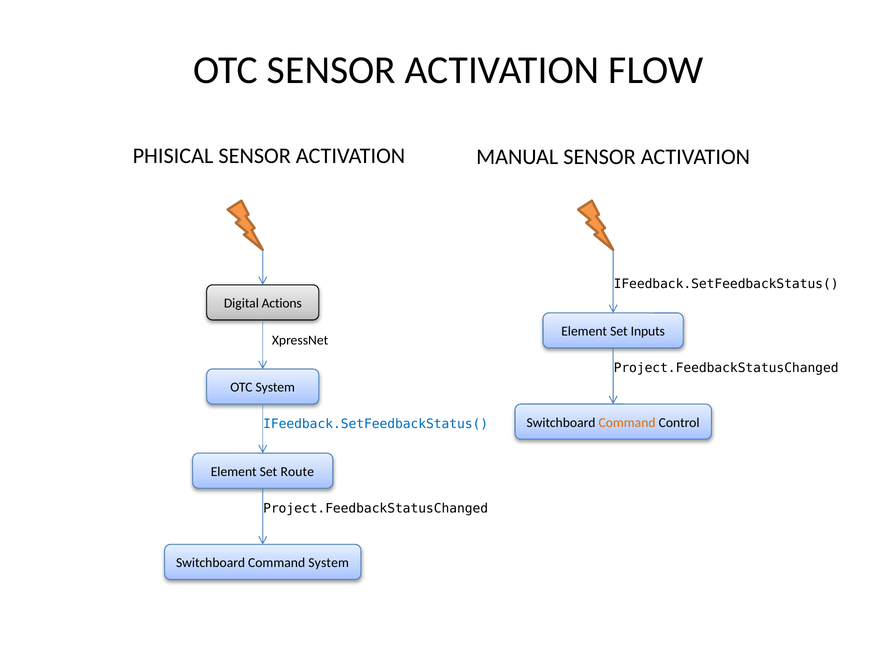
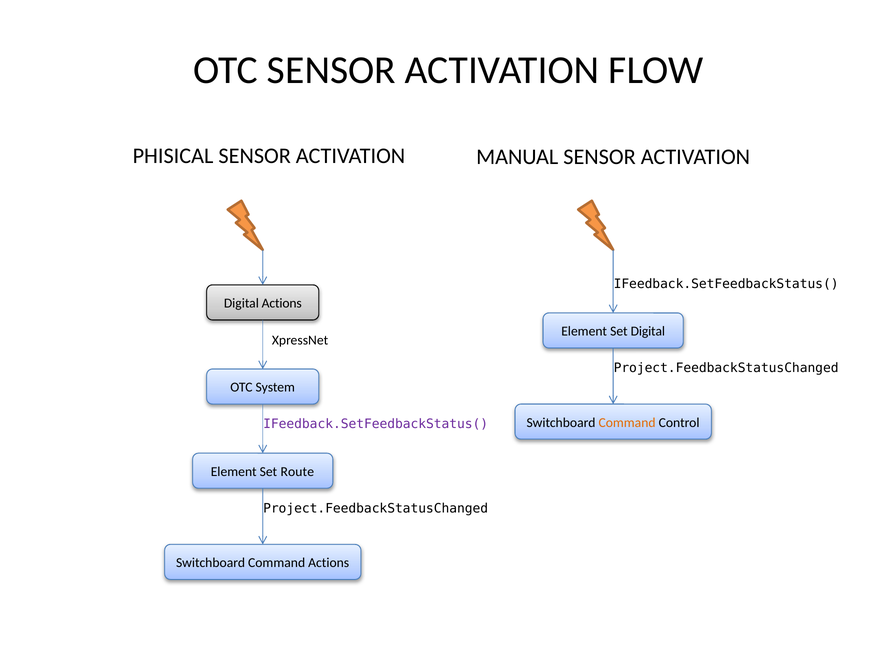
Set Inputs: Inputs -> Digital
IFeedback.SetFeedbackStatus( at (376, 424) colour: blue -> purple
Command System: System -> Actions
